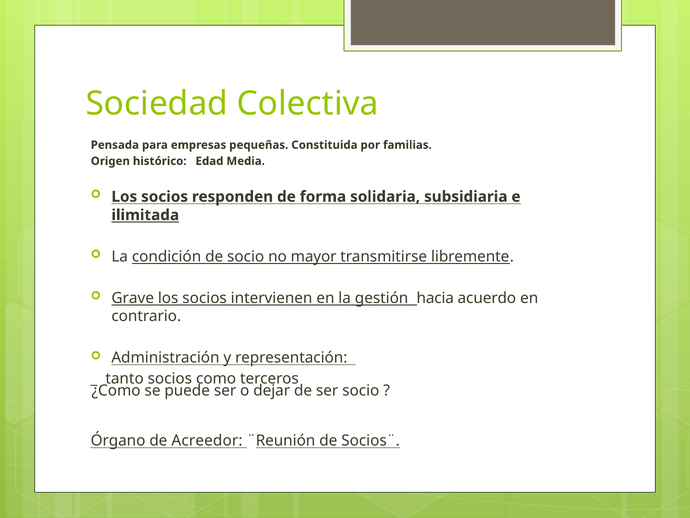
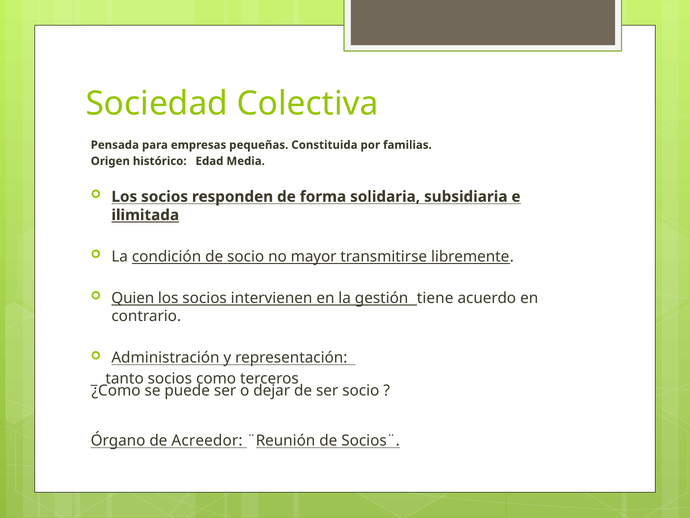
Grave: Grave -> Quien
hacia: hacia -> tiene
